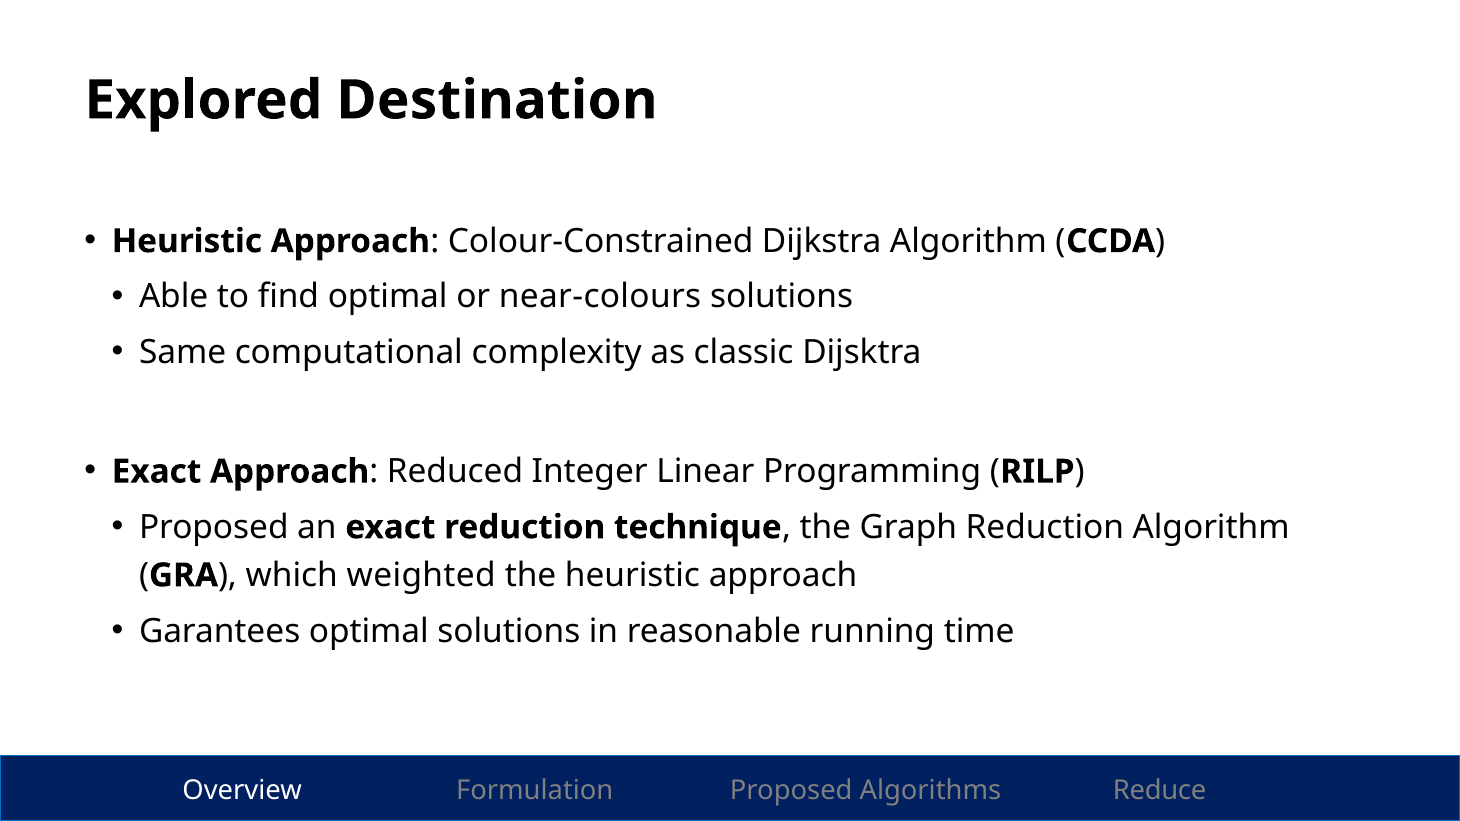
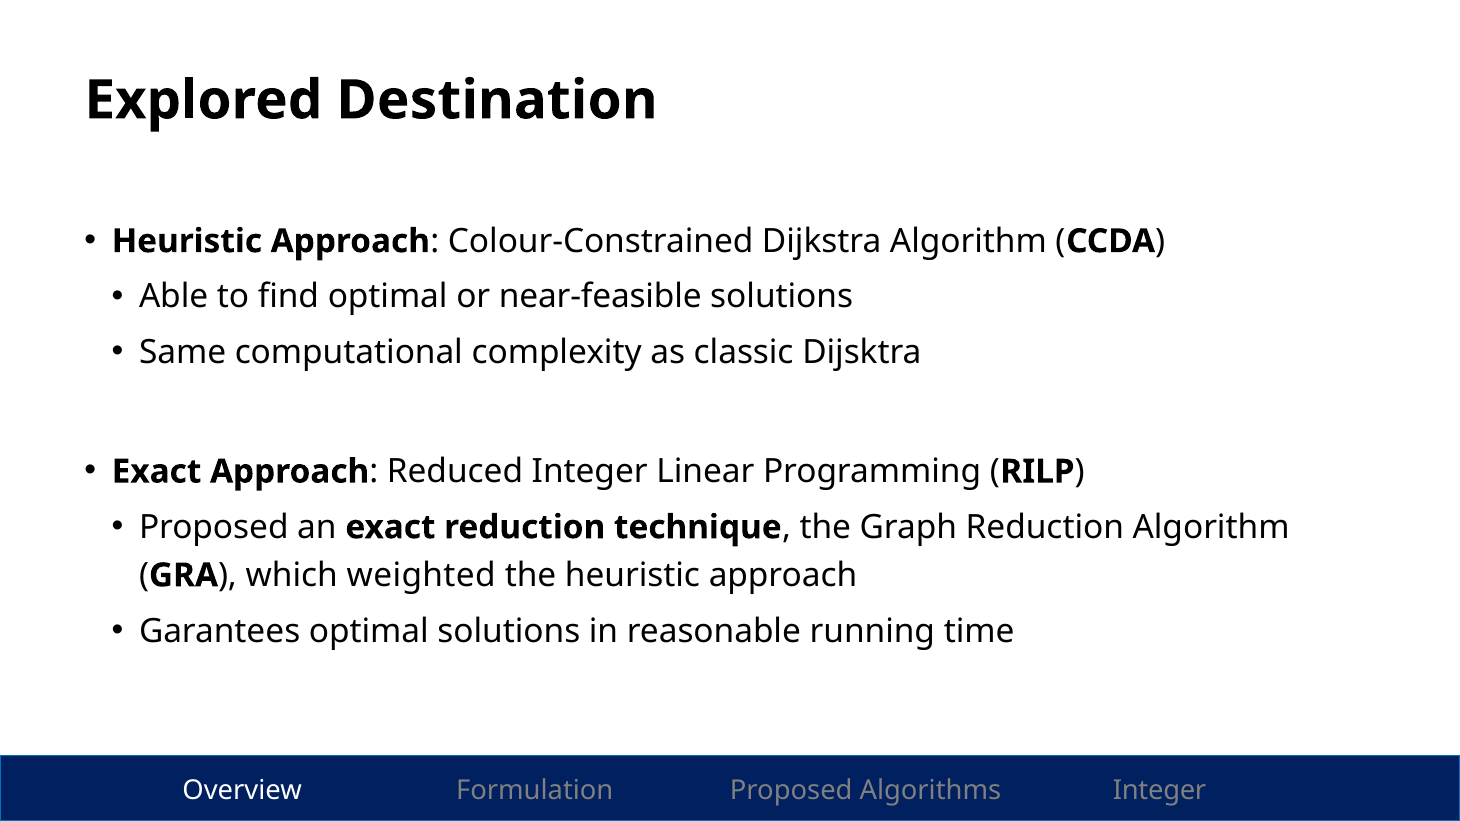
near-colours: near-colours -> near-feasible
Algorithms Reduce: Reduce -> Integer
